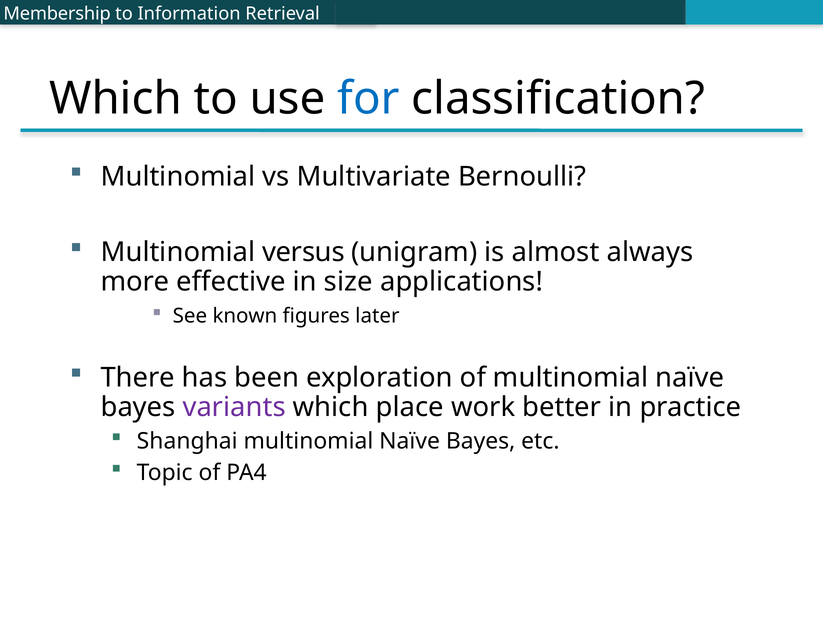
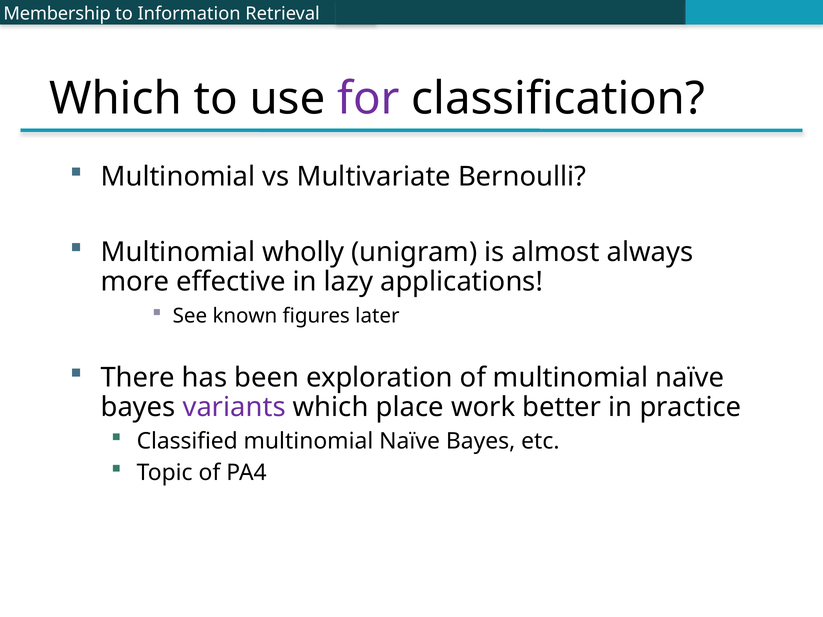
for colour: blue -> purple
versus: versus -> wholly
size: size -> lazy
Shanghai: Shanghai -> Classified
